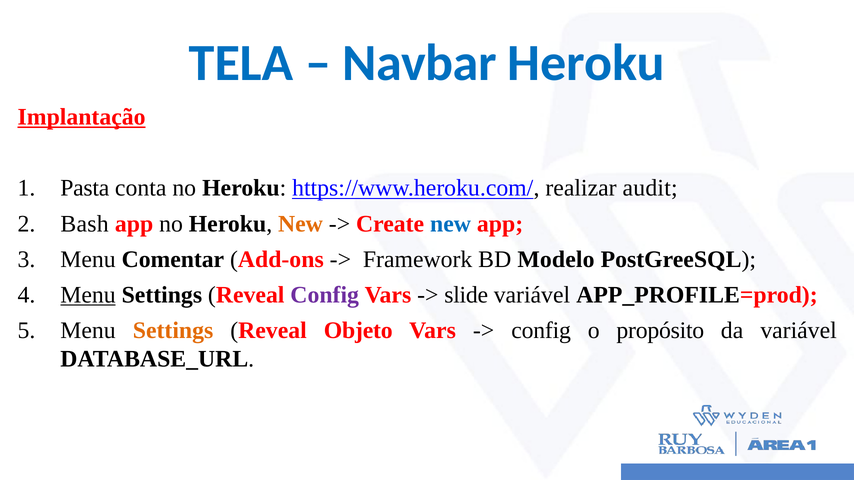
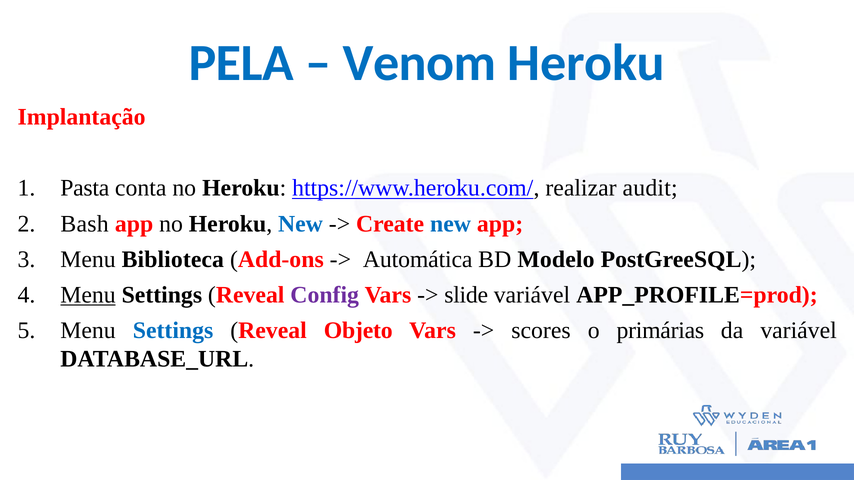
TELA: TELA -> PELA
Navbar: Navbar -> Venom
Implantação underline: present -> none
New at (300, 224) colour: orange -> blue
Comentar: Comentar -> Biblioteca
Framework: Framework -> Automática
Settings at (173, 331) colour: orange -> blue
config at (541, 331): config -> scores
propósito: propósito -> primárias
